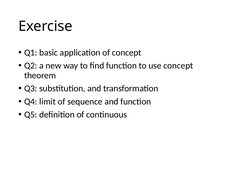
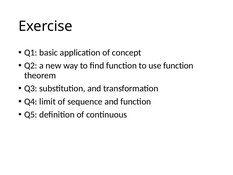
use concept: concept -> function
